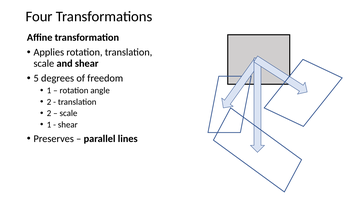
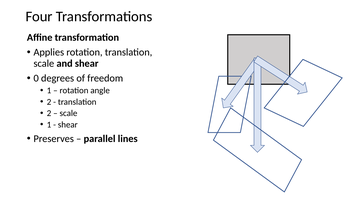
5: 5 -> 0
